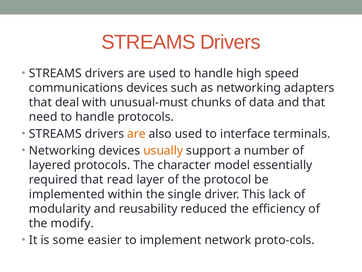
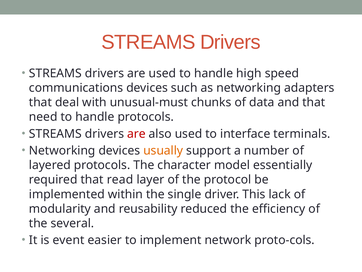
are at (136, 134) colour: orange -> red
modify: modify -> several
some: some -> event
